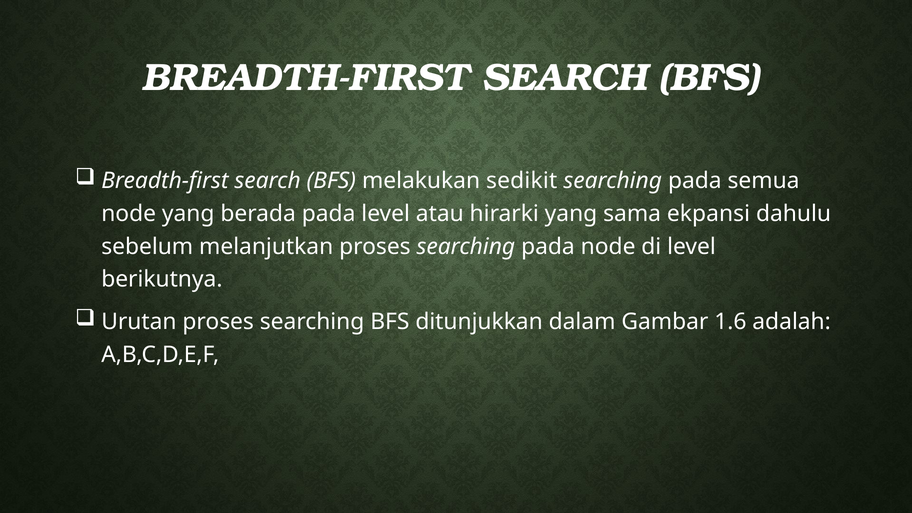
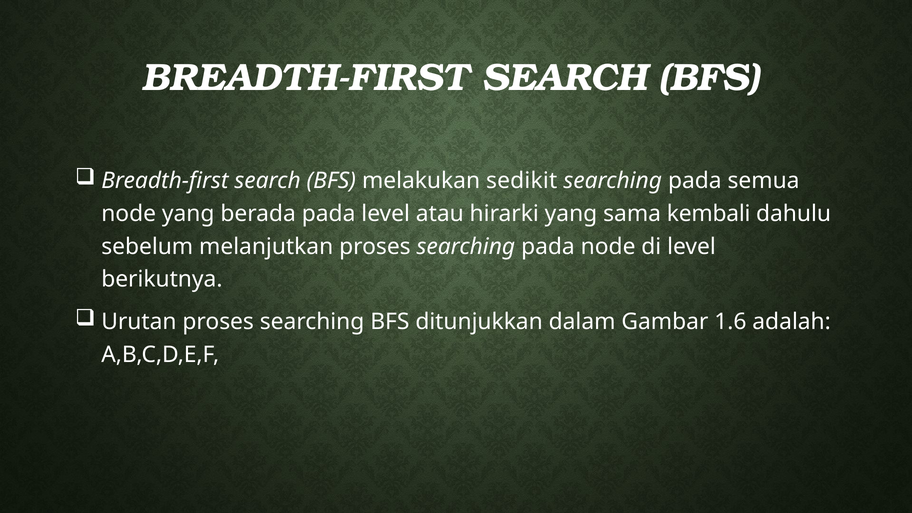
ekpansi: ekpansi -> kembali
